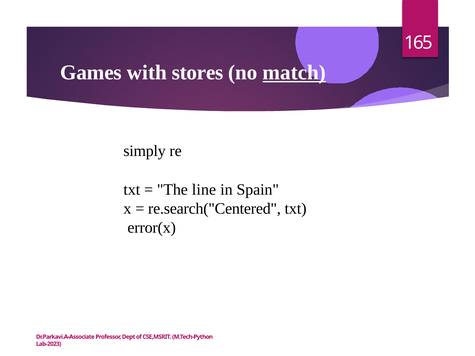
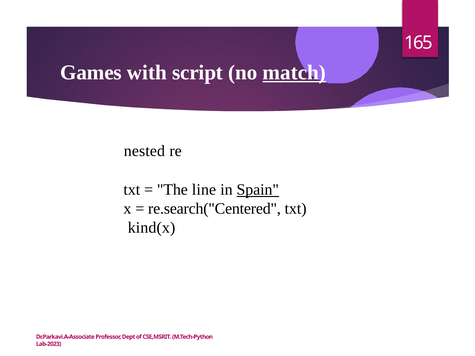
stores: stores -> script
simply: simply -> nested
Spain underline: none -> present
error(x: error(x -> kind(x
